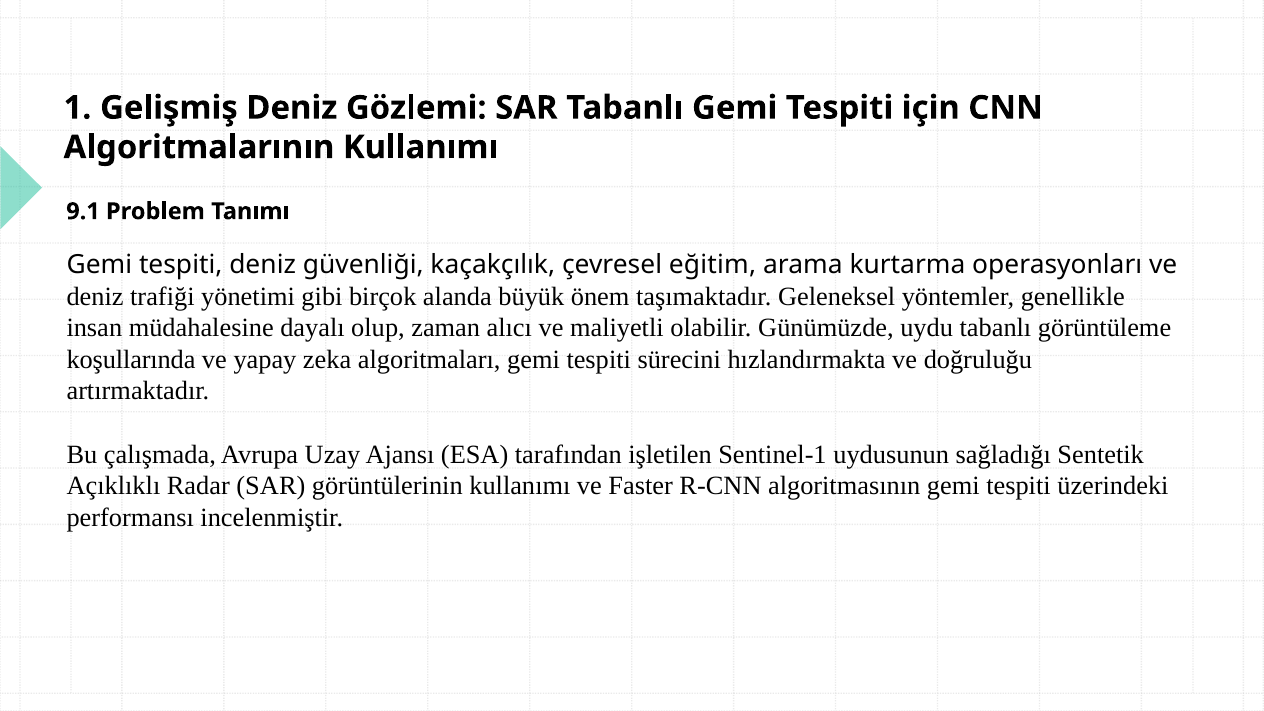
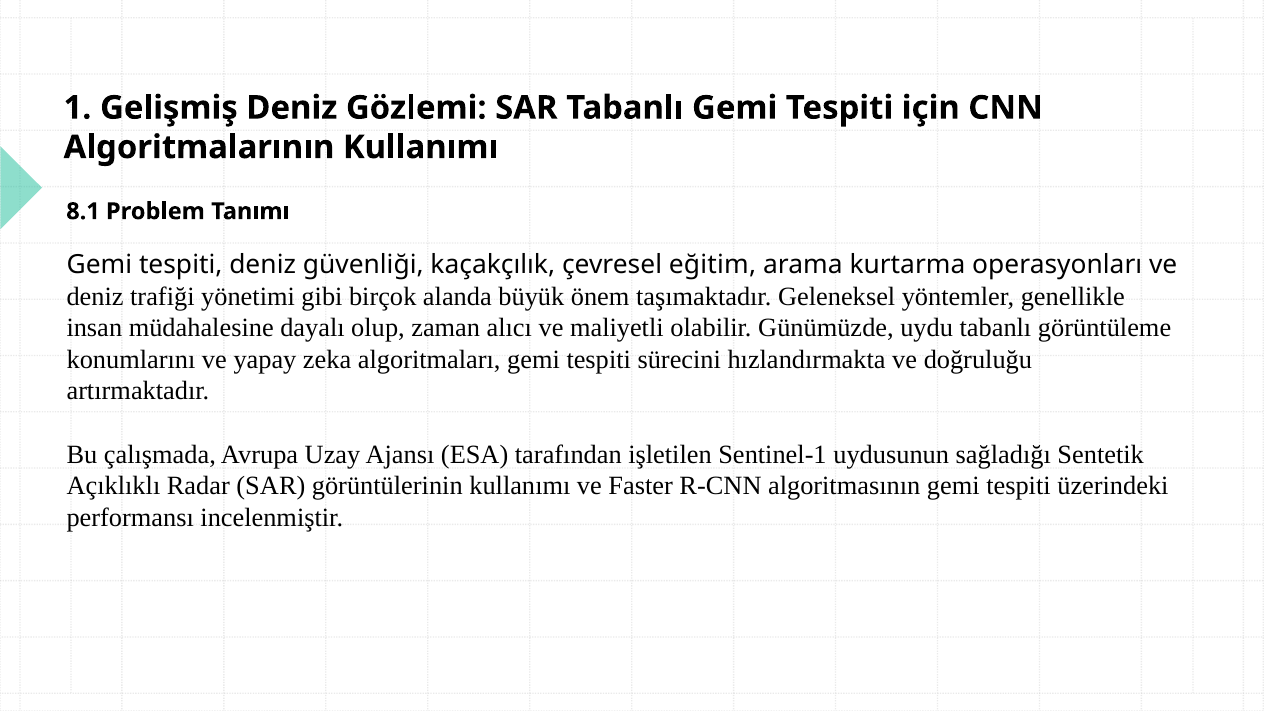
9.1: 9.1 -> 8.1
koşullarında: koşullarında -> konumlarını
